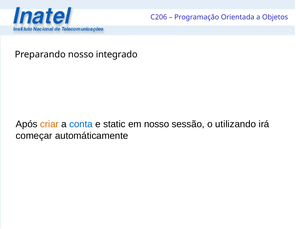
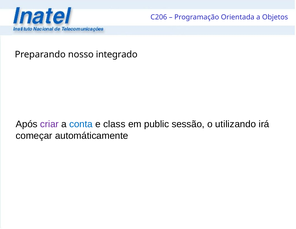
criar colour: orange -> purple
static: static -> class
em nosso: nosso -> public
